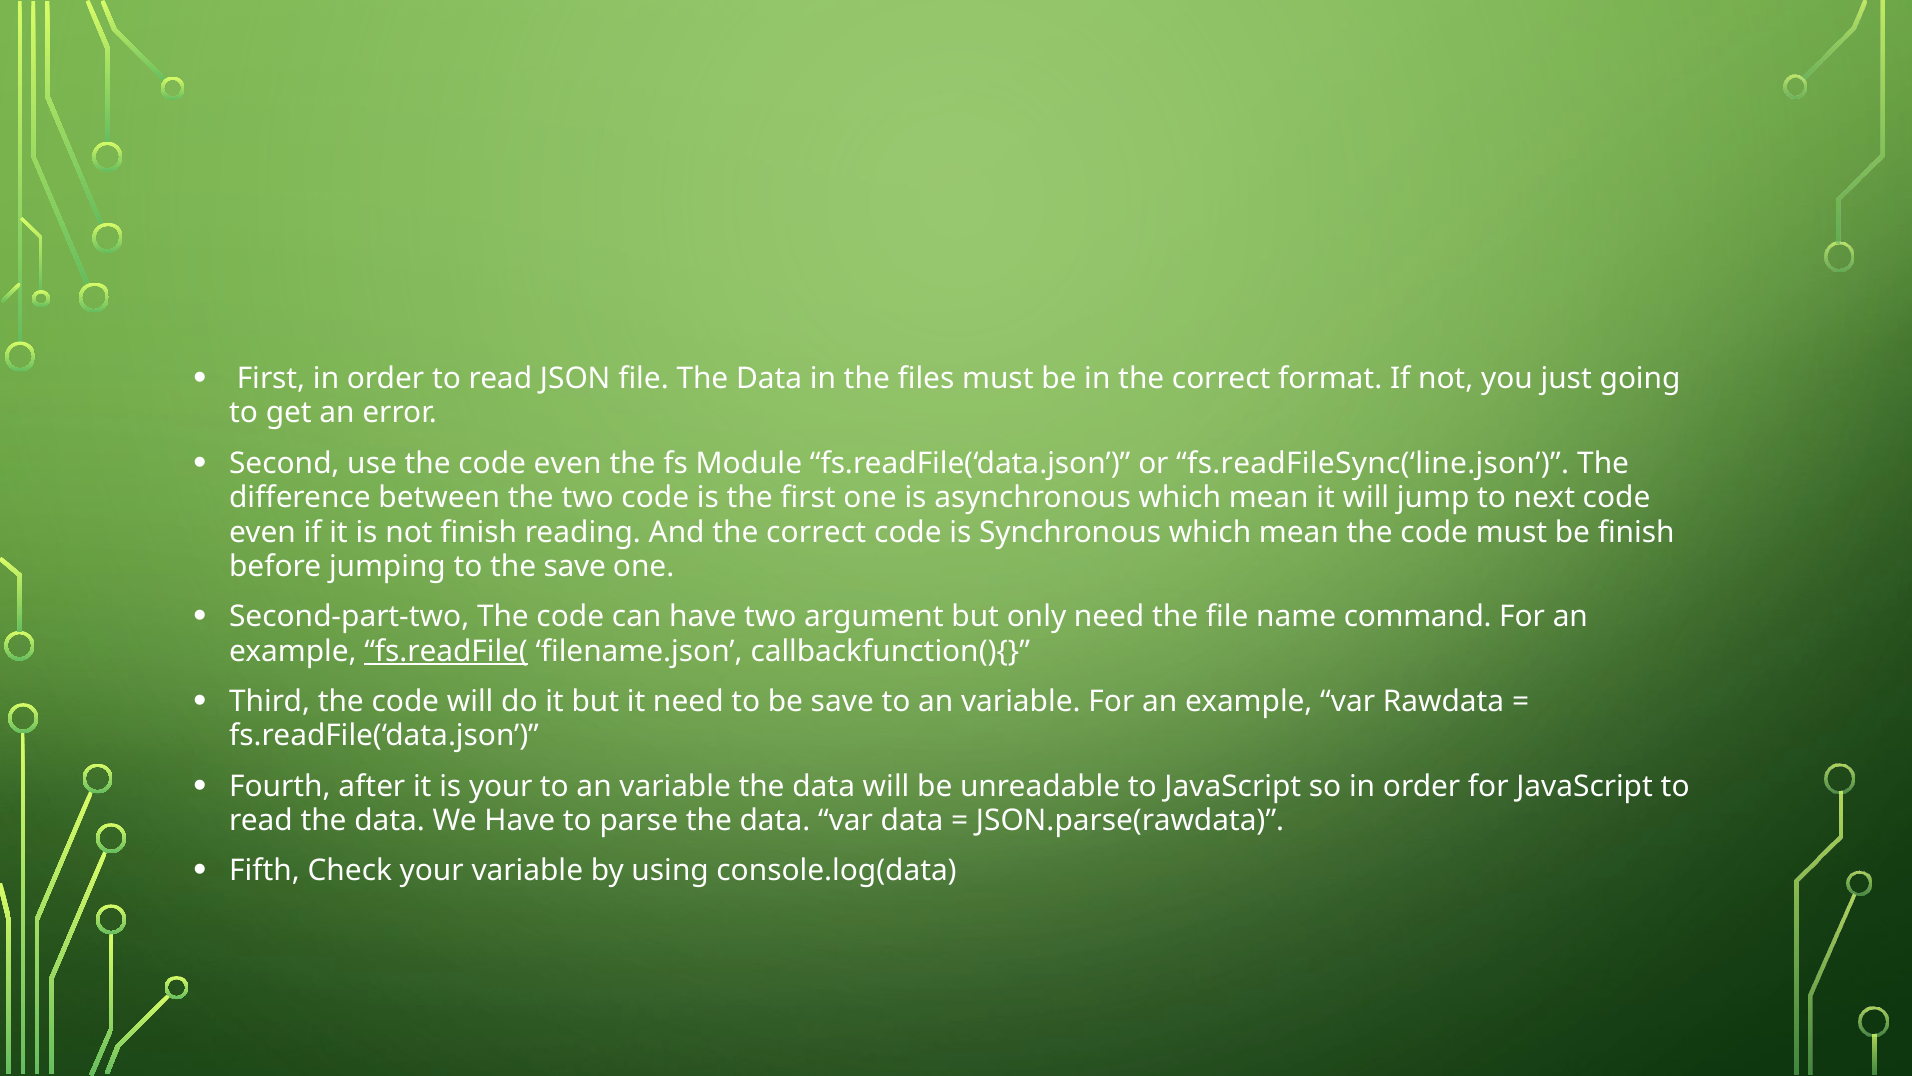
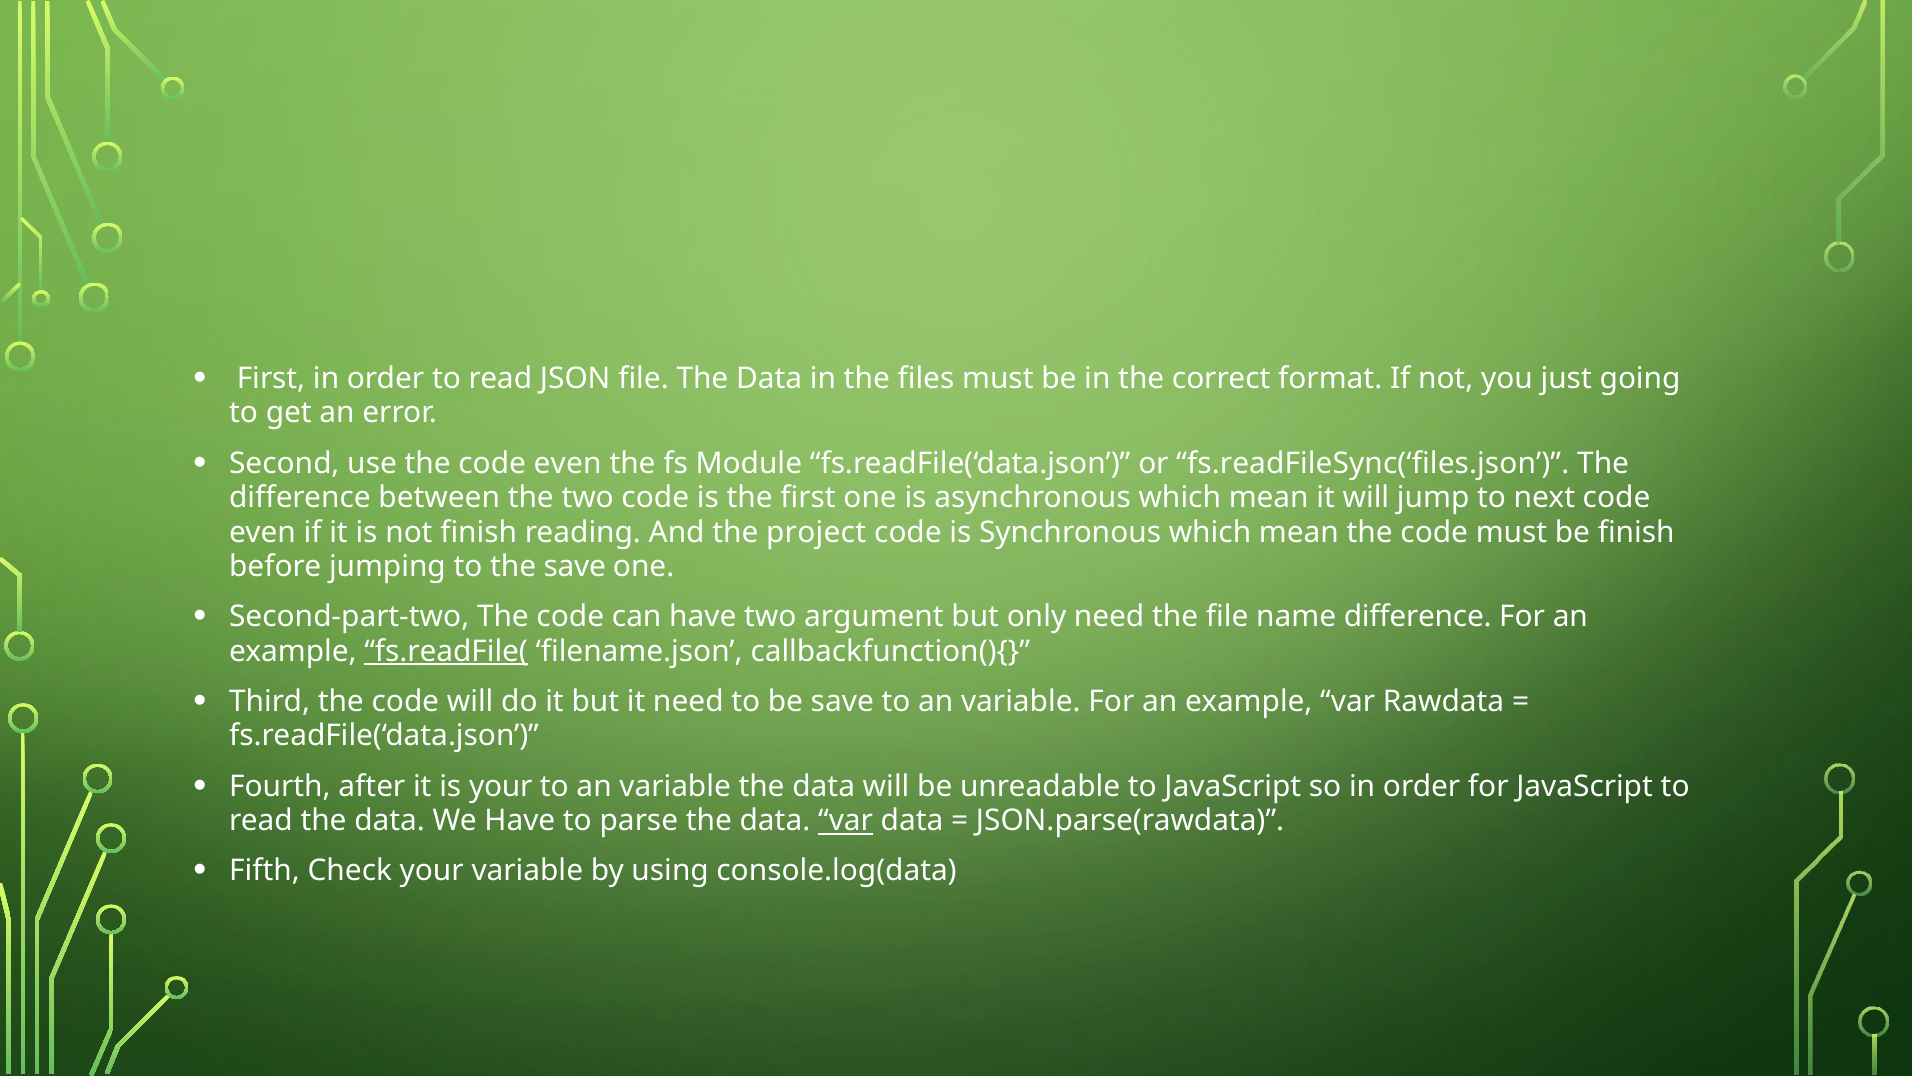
fs.readFileSync(‘line.json: fs.readFileSync(‘line.json -> fs.readFileSync(‘files.json
And the correct: correct -> project
name command: command -> difference
var at (846, 820) underline: none -> present
